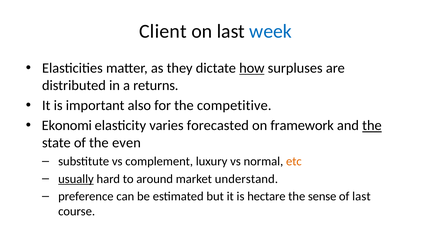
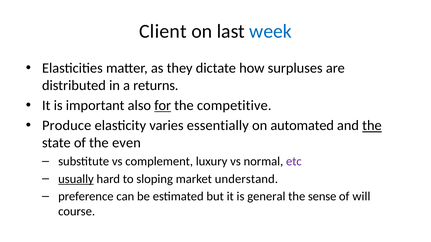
how underline: present -> none
for underline: none -> present
Ekonomi: Ekonomi -> Produce
forecasted: forecasted -> essentially
framework: framework -> automated
etc colour: orange -> purple
around: around -> sloping
hectare: hectare -> general
of last: last -> will
